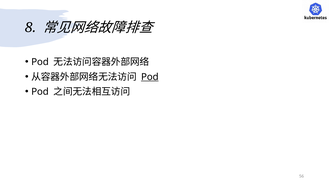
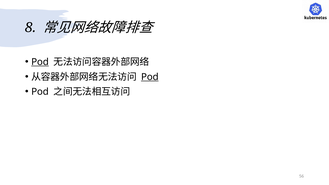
Pod at (40, 62) underline: none -> present
